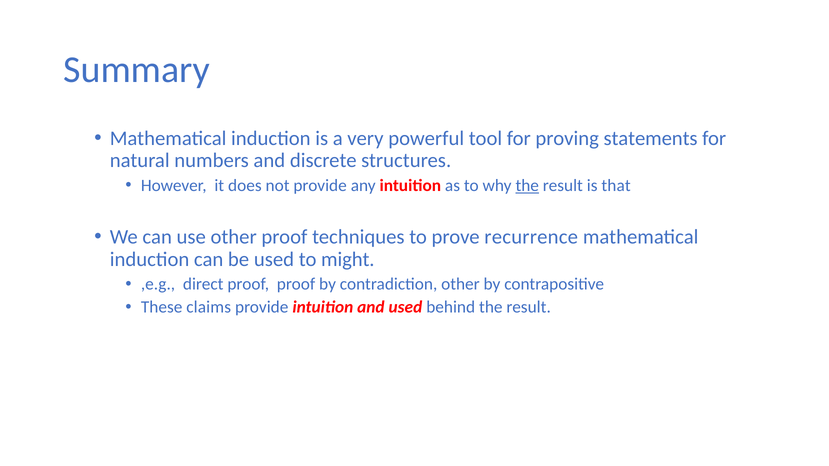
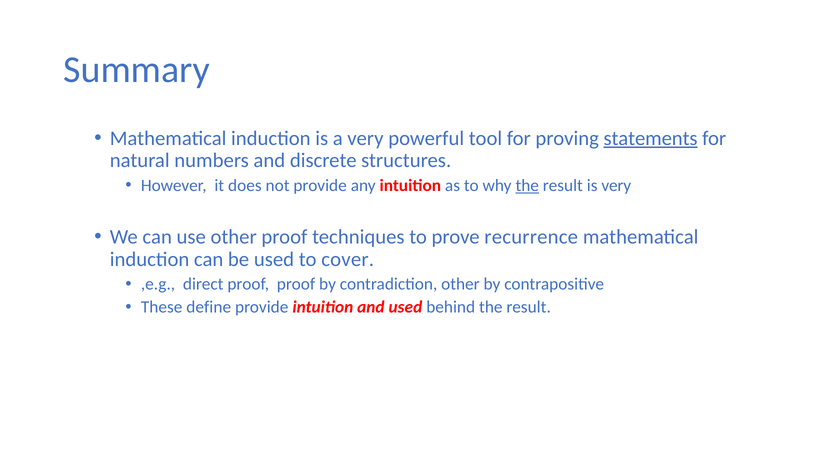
statements underline: none -> present
is that: that -> very
might: might -> cover
claims: claims -> define
